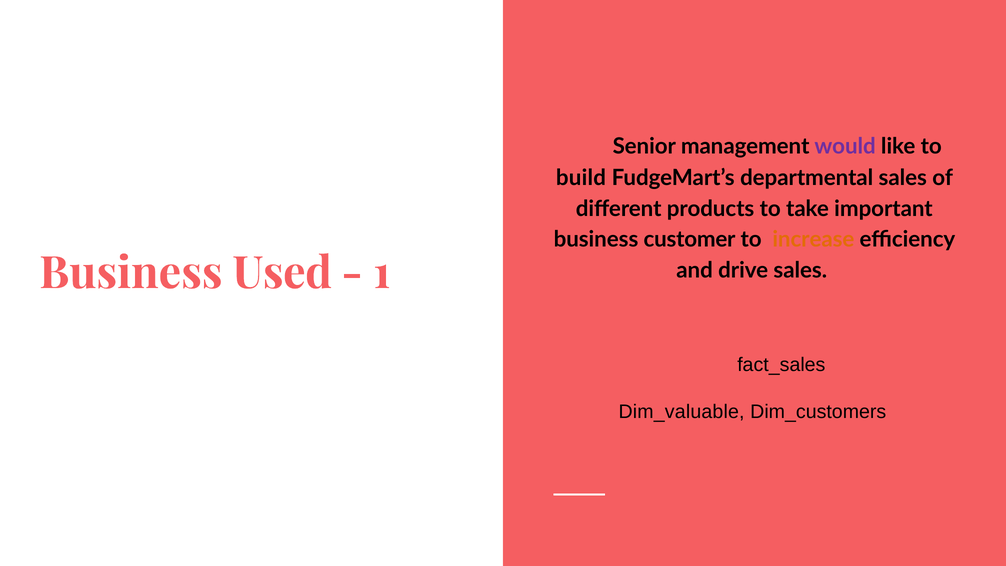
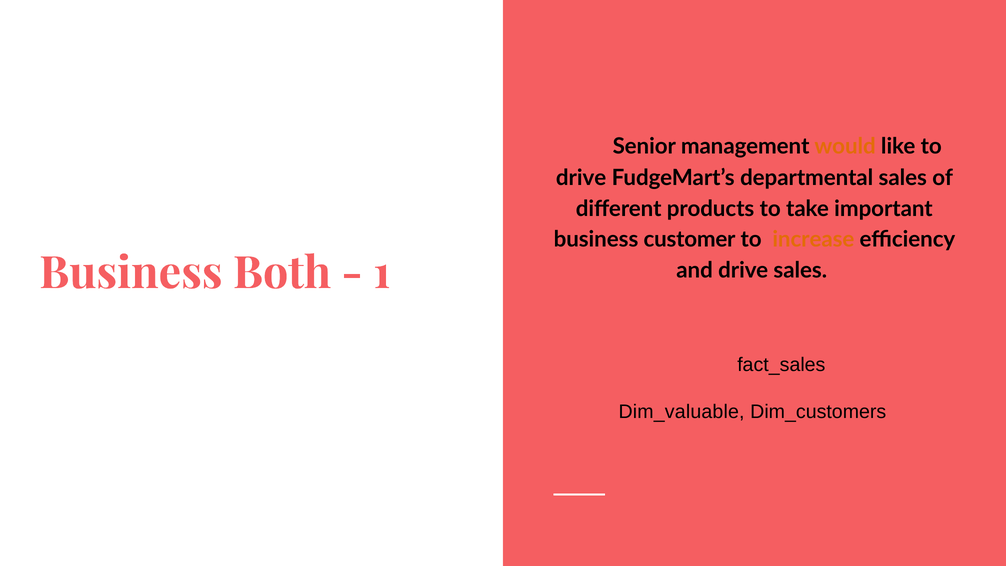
would colour: purple -> orange
build at (581, 178): build -> drive
Used: Used -> Both
